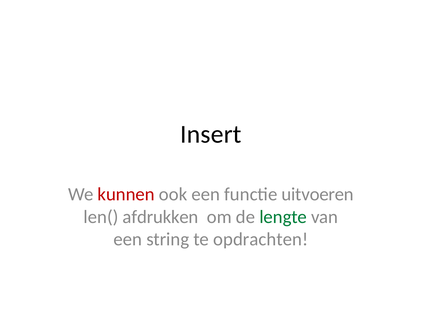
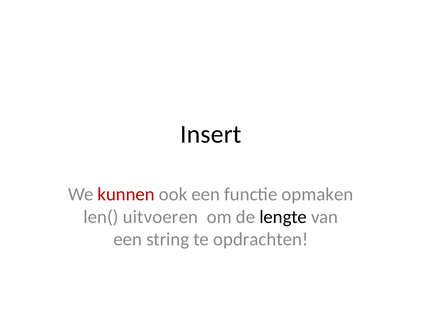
uitvoeren: uitvoeren -> opmaken
afdrukken: afdrukken -> uitvoeren
lengte colour: green -> black
